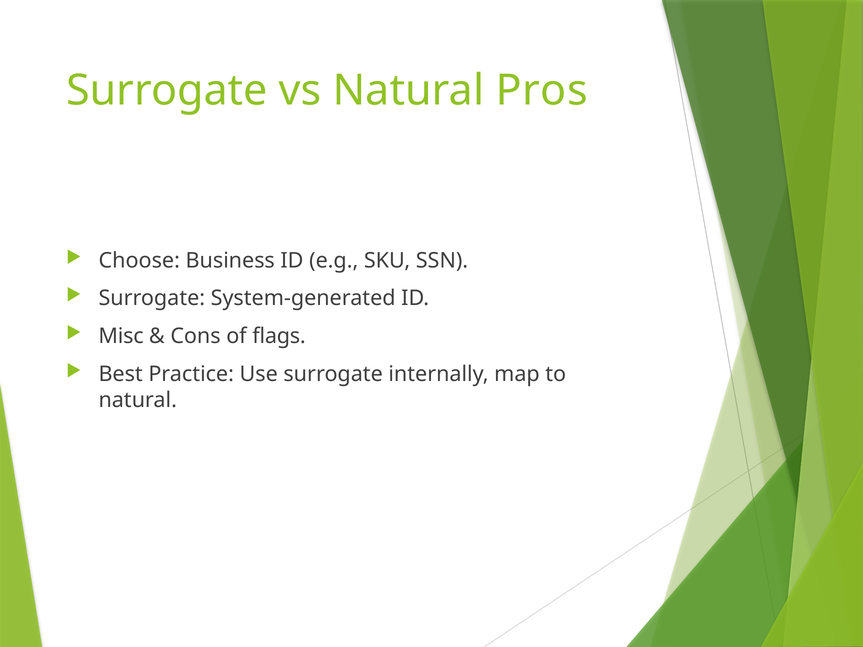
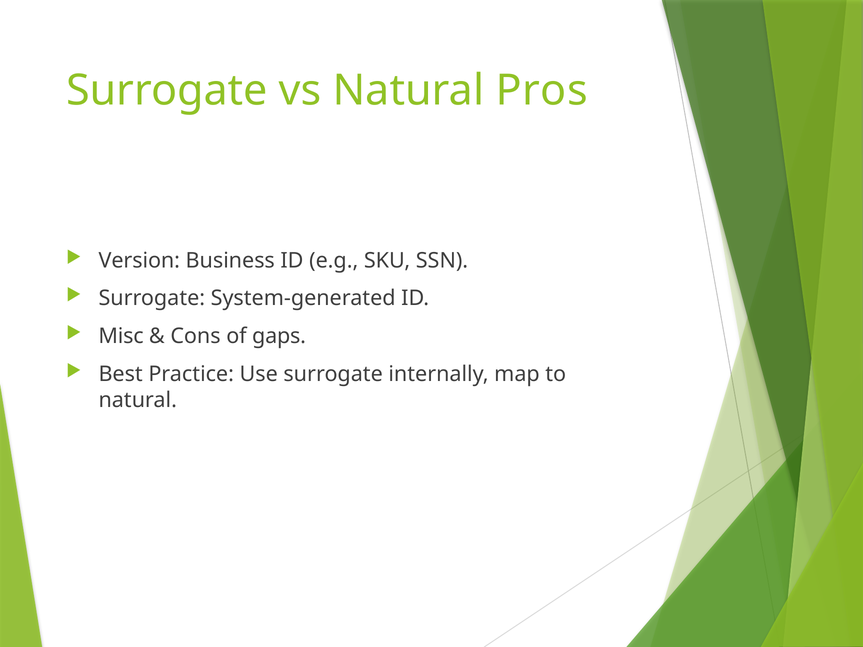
Choose: Choose -> Version
flags: flags -> gaps
